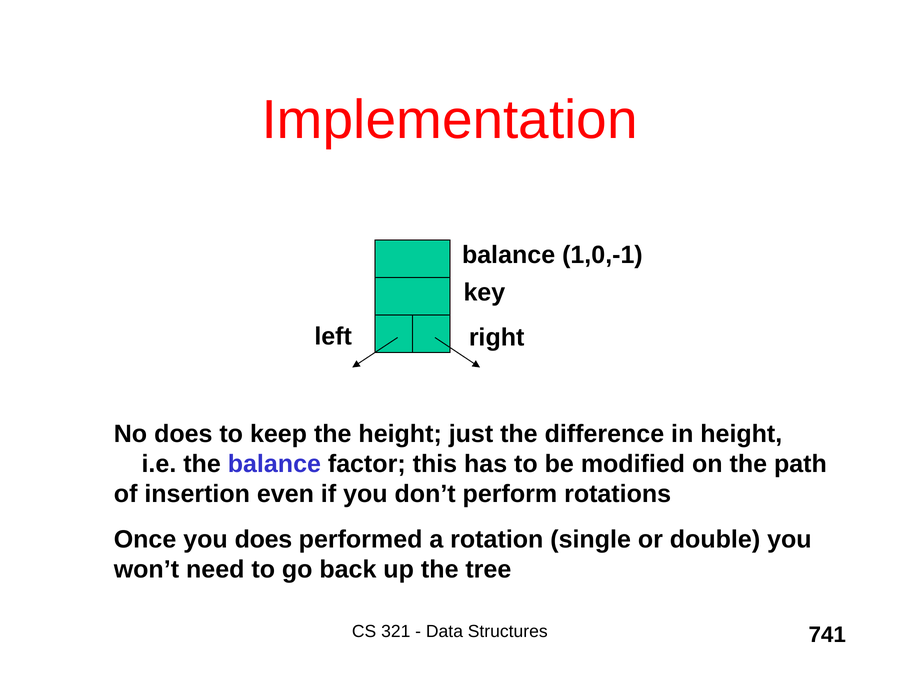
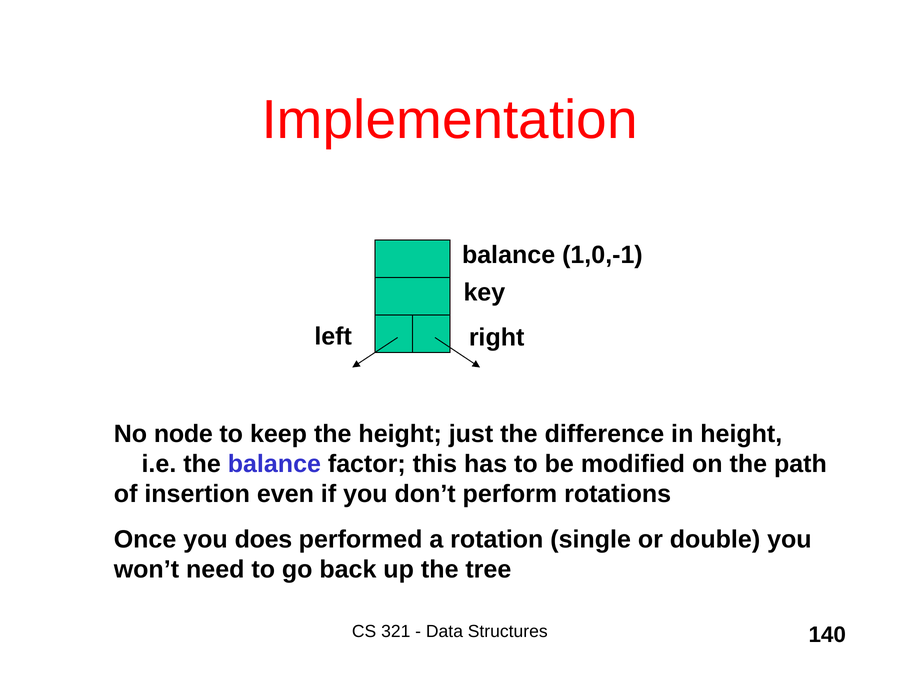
No does: does -> node
741: 741 -> 140
